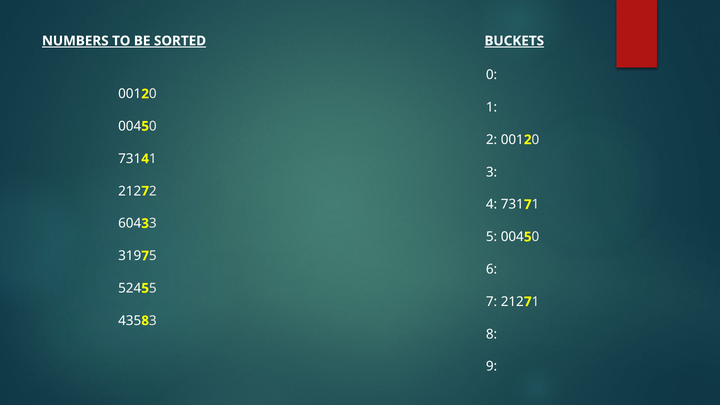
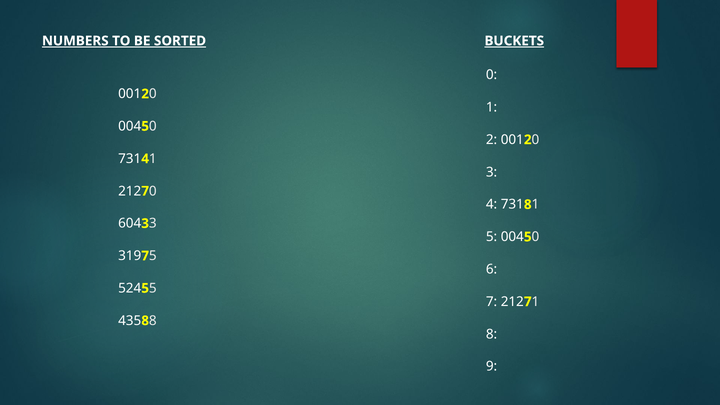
7 2: 2 -> 0
7 at (528, 205): 7 -> 8
8 3: 3 -> 8
